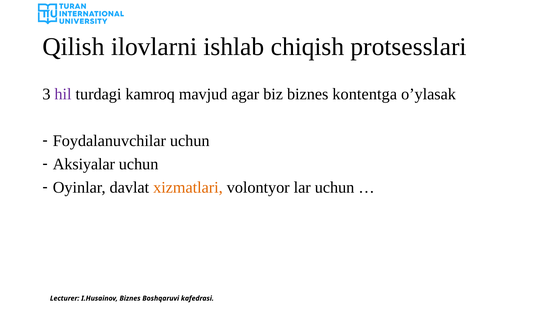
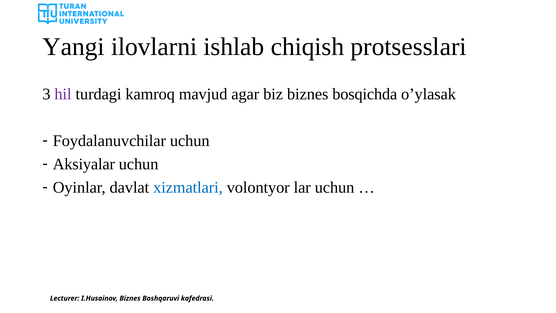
Qilish: Qilish -> Yangi
kontentga: kontentga -> bosqichda
xizmatlari colour: orange -> blue
